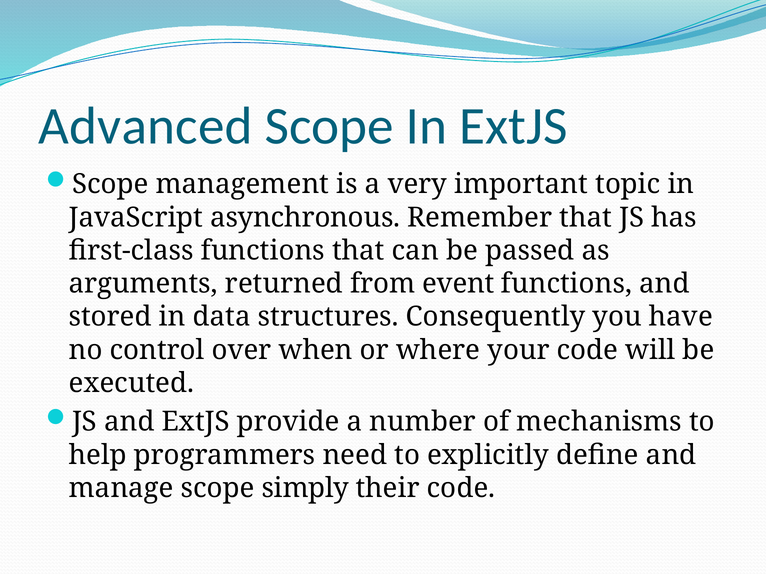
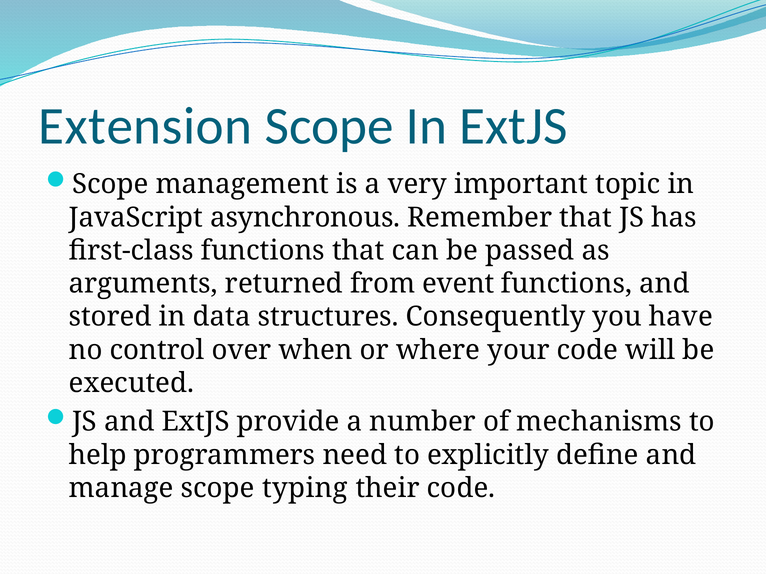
Advanced: Advanced -> Extension
simply: simply -> typing
